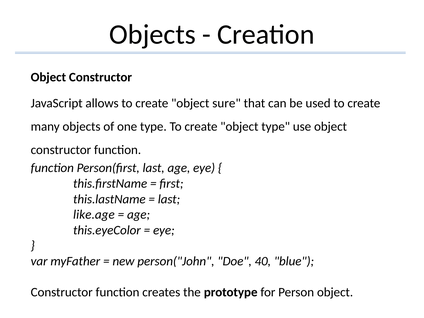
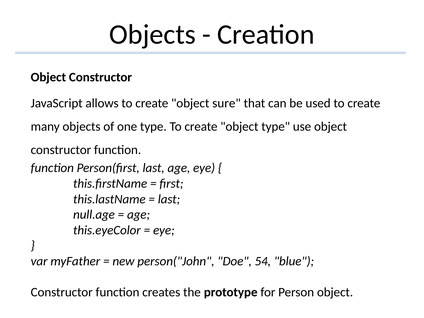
like.age: like.age -> null.age
40: 40 -> 54
